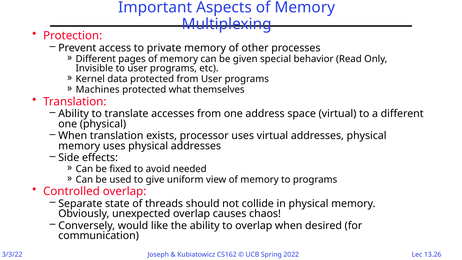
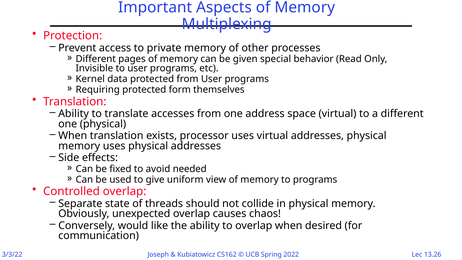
Machines: Machines -> Requiring
what: what -> form
